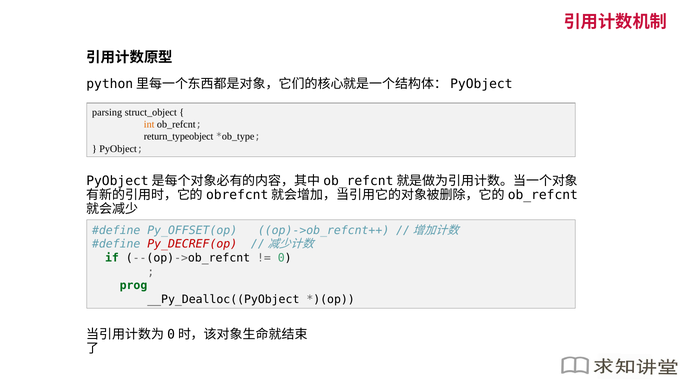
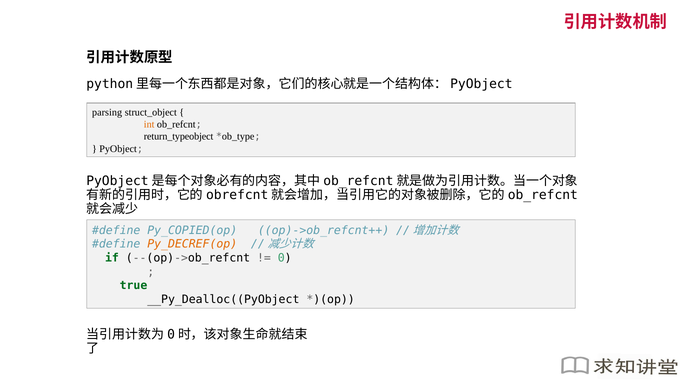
Py_OFFSET(op: Py_OFFSET(op -> Py_COPIED(op
Py_DECREF(op colour: red -> orange
prog: prog -> true
